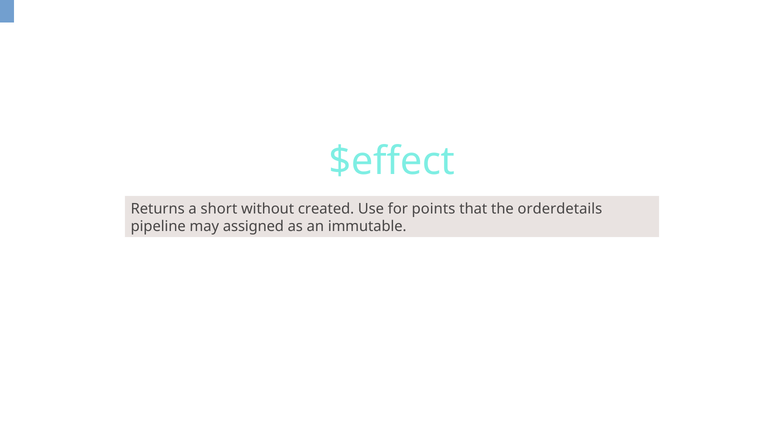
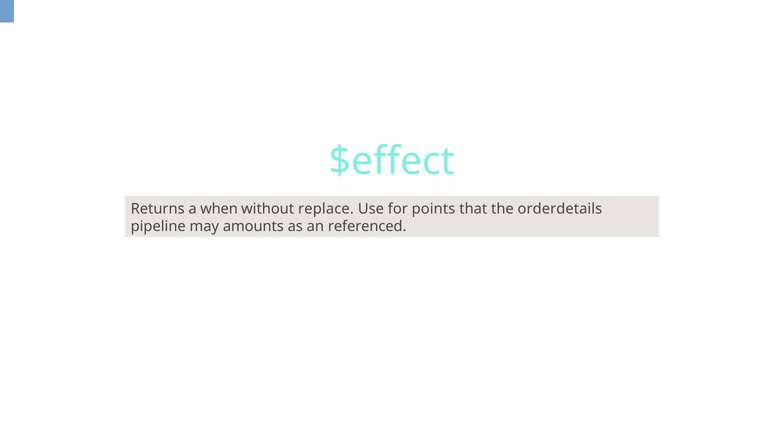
short: short -> when
created: created -> replace
assigned: assigned -> amounts
immutable: immutable -> referenced
